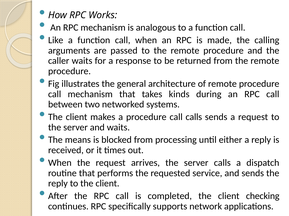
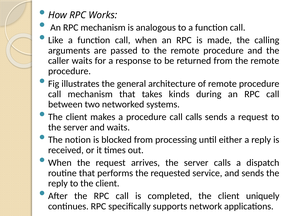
means: means -> notion
checking: checking -> uniquely
